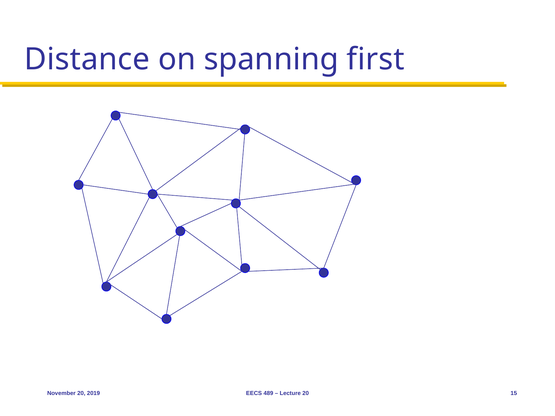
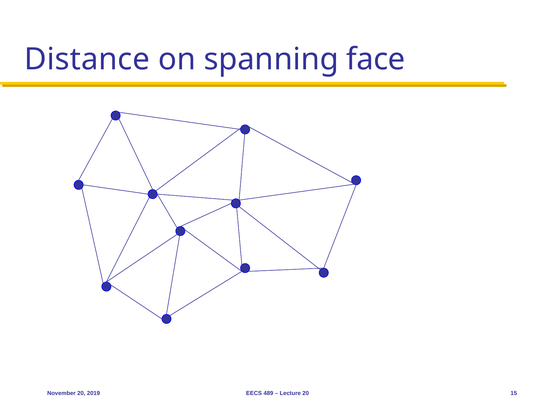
first: first -> face
